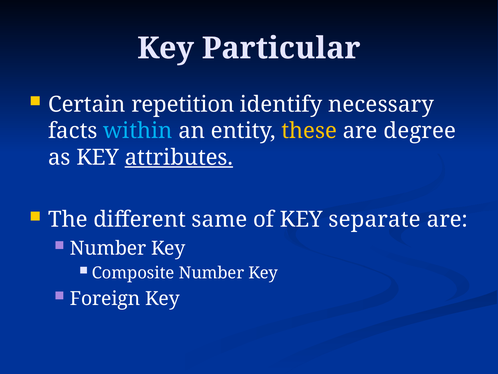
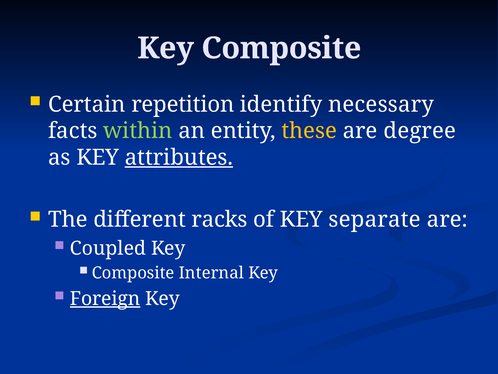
Key Particular: Particular -> Composite
within colour: light blue -> light green
same: same -> racks
Number at (108, 248): Number -> Coupled
Composite Number: Number -> Internal
Foreign underline: none -> present
